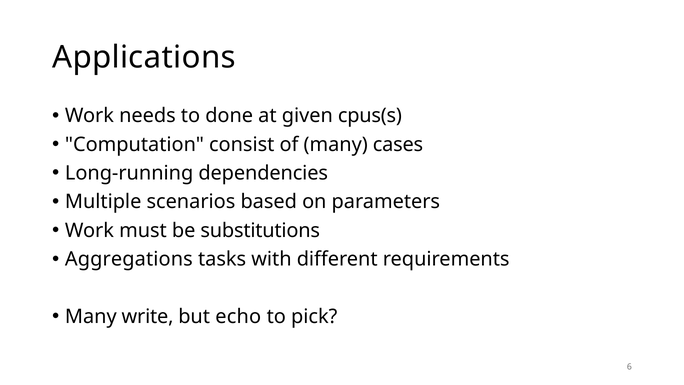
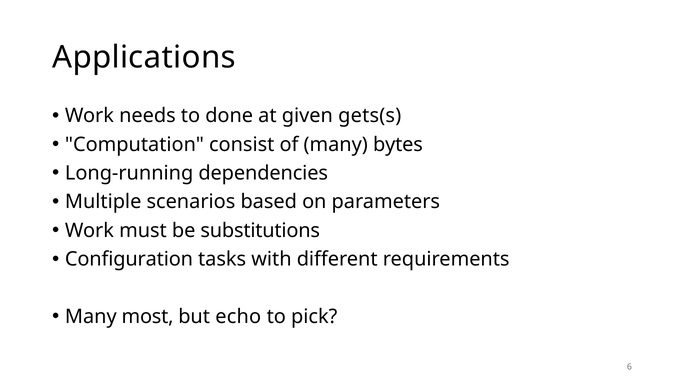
cpus(s: cpus(s -> gets(s
cases: cases -> bytes
Aggregations: Aggregations -> Configuration
write: write -> most
